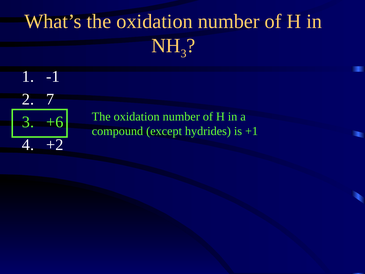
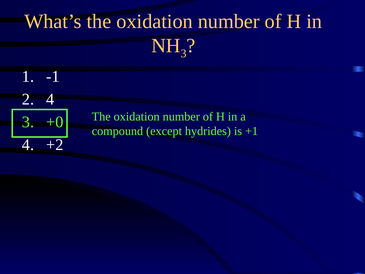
7 at (50, 99): 7 -> 4
+6: +6 -> +0
